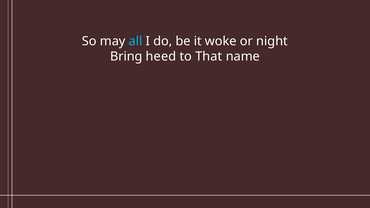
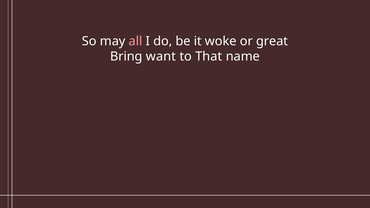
all colour: light blue -> pink
night: night -> great
heed: heed -> want
